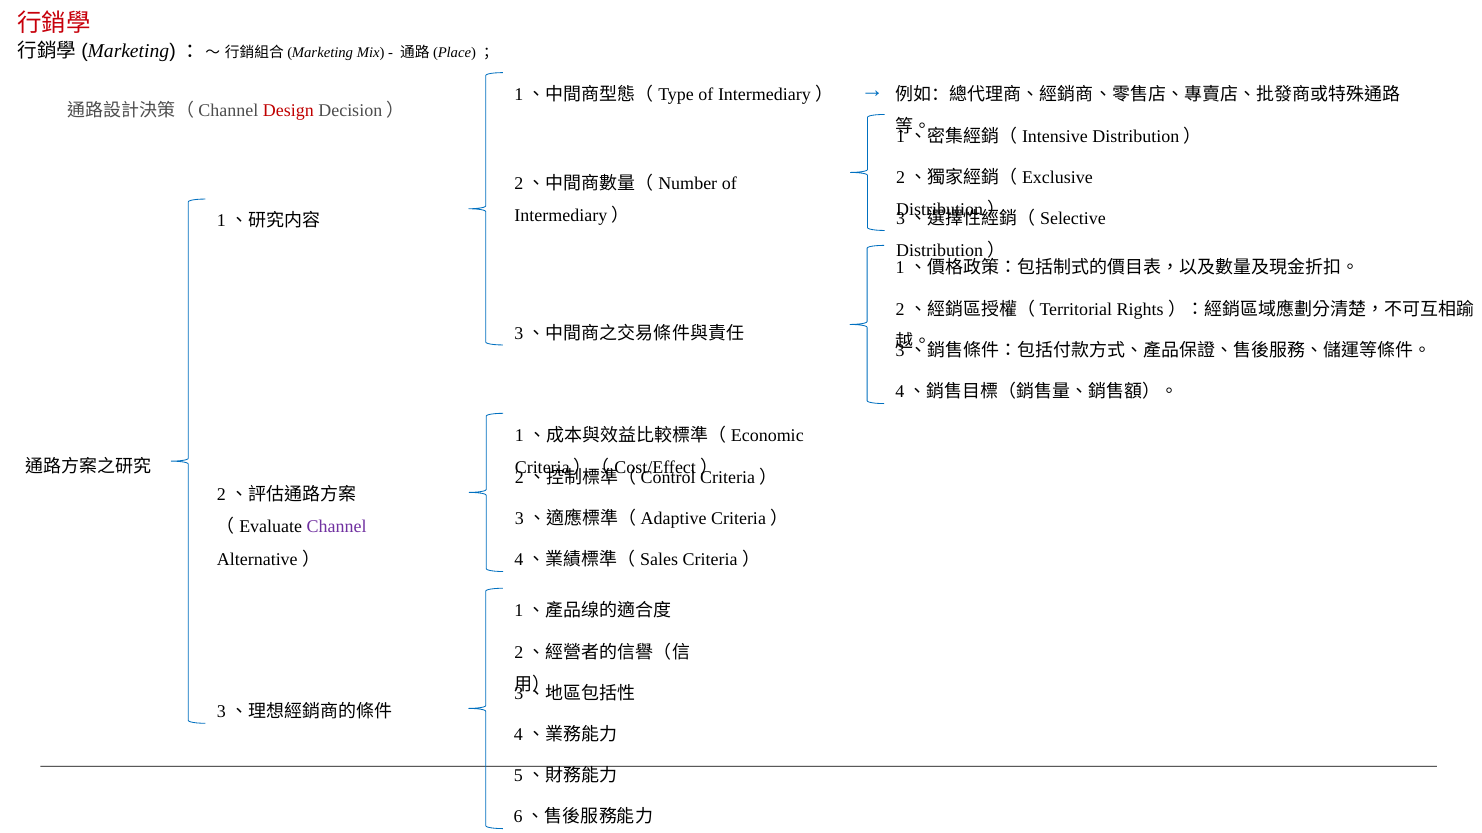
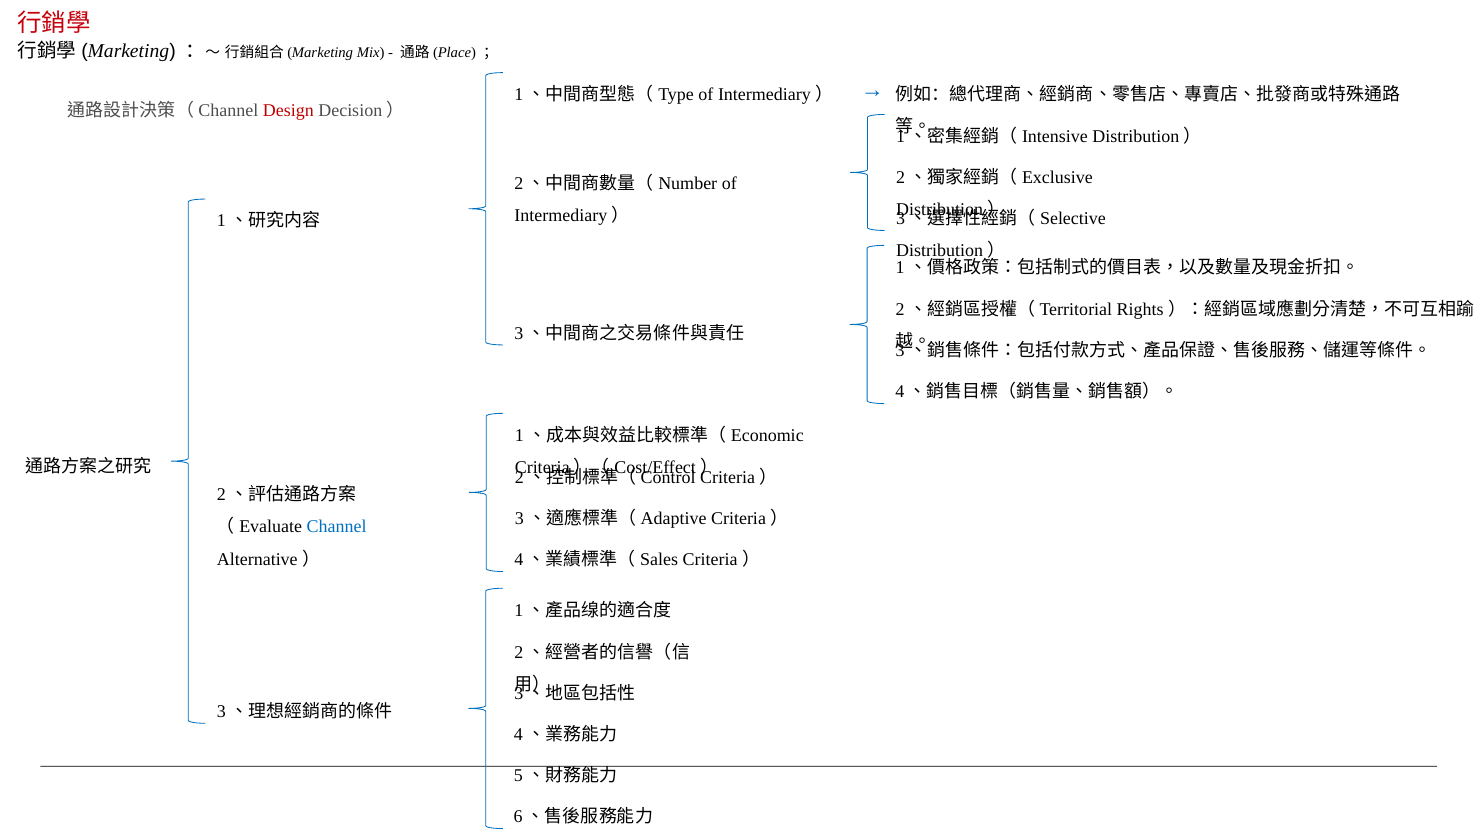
Channel colour: purple -> blue
